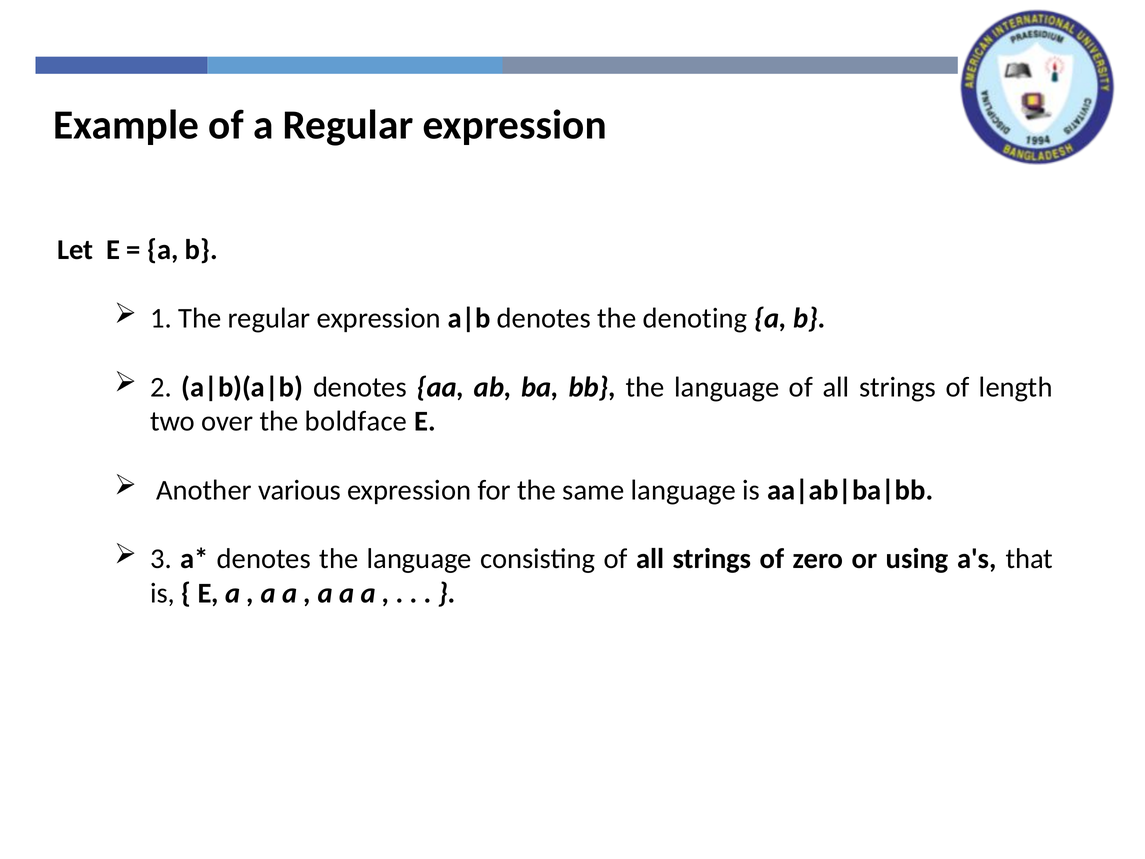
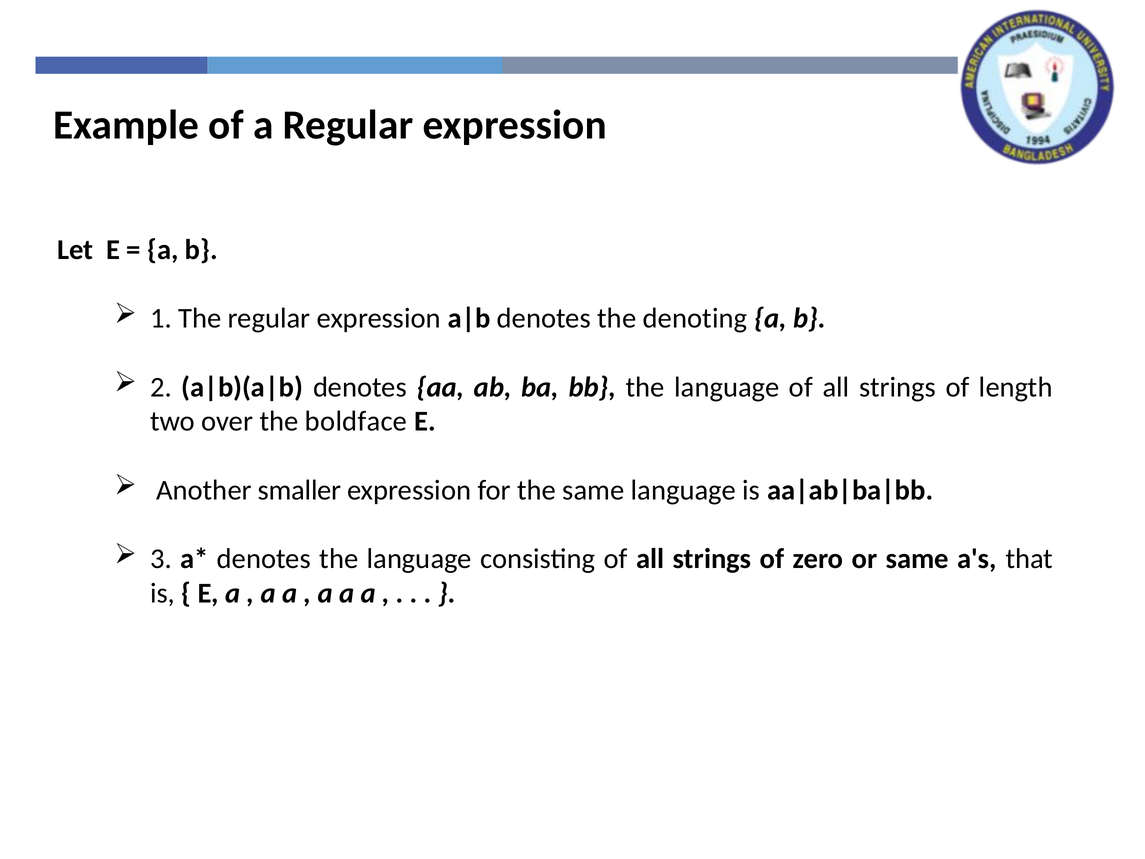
various: various -> smaller
or using: using -> same
